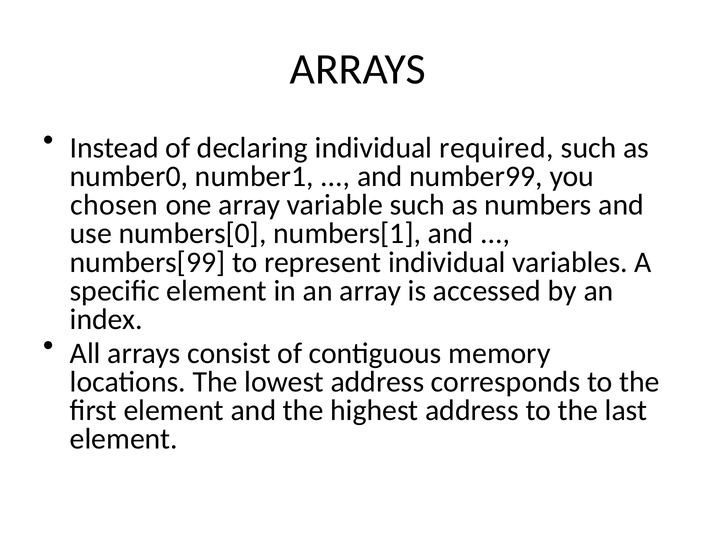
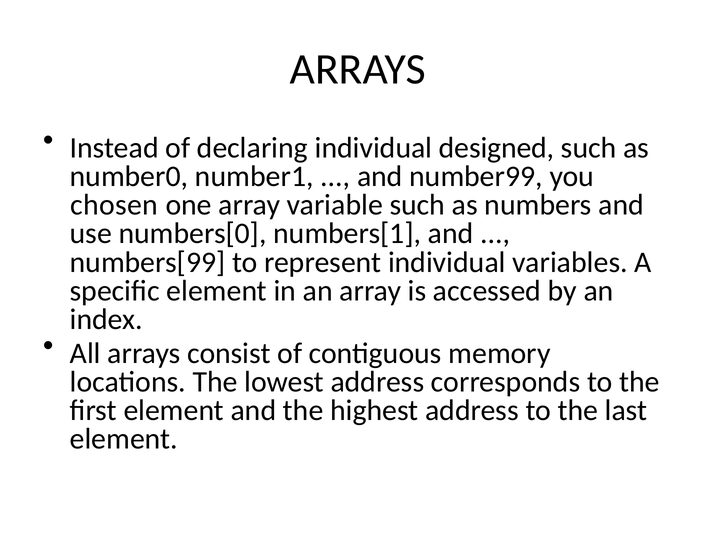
required: required -> designed
